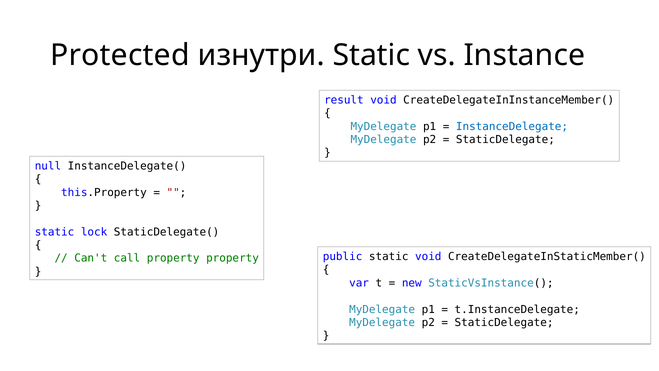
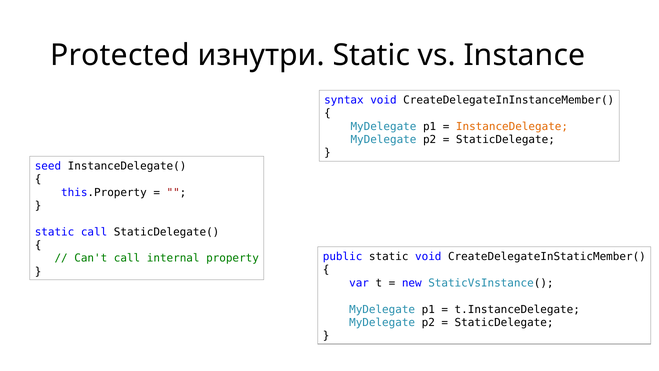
result: result -> syntax
InstanceDelegate colour: blue -> orange
null: null -> seed
static lock: lock -> call
call property: property -> internal
